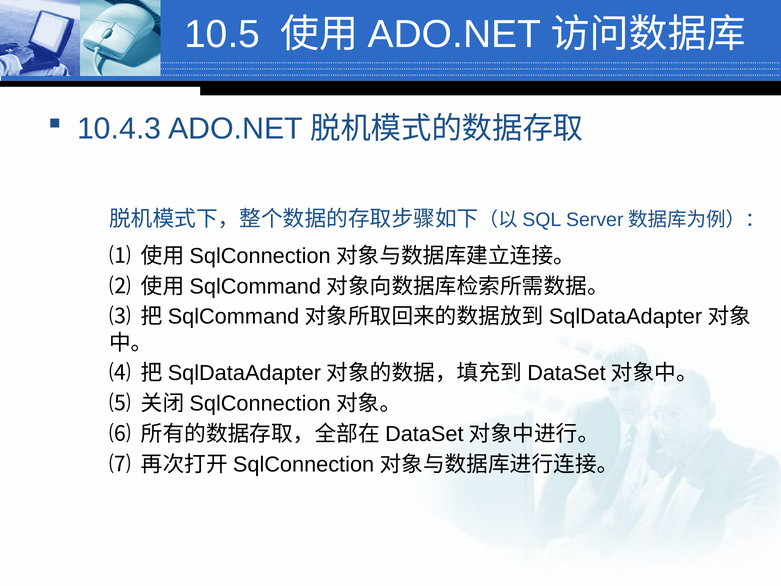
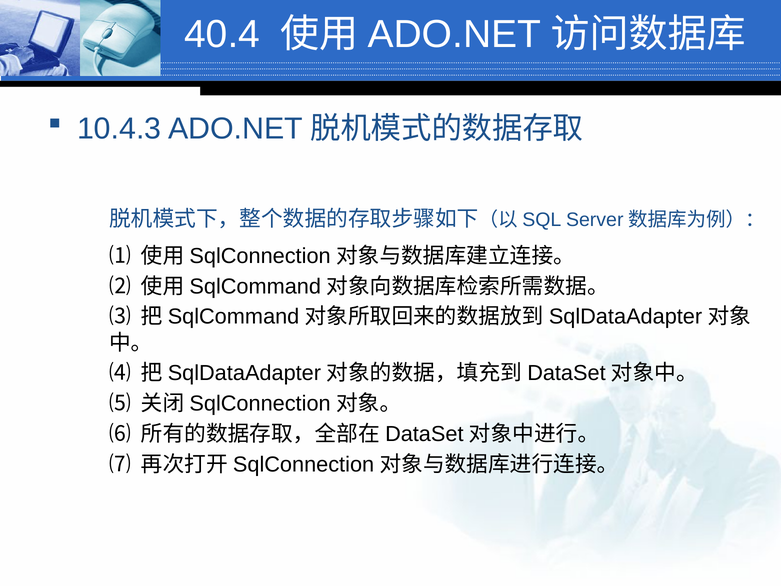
10.5: 10.5 -> 40.4
